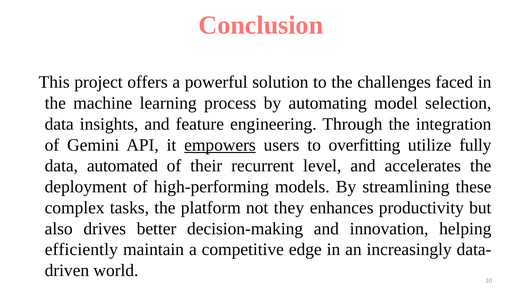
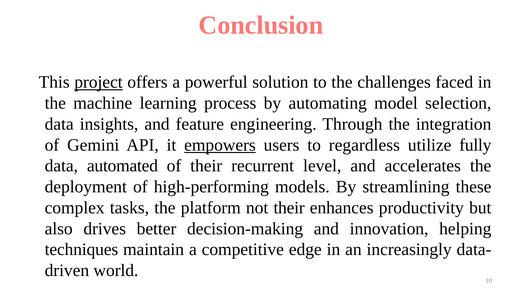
project underline: none -> present
overfitting: overfitting -> regardless
not they: they -> their
efficiently: efficiently -> techniques
